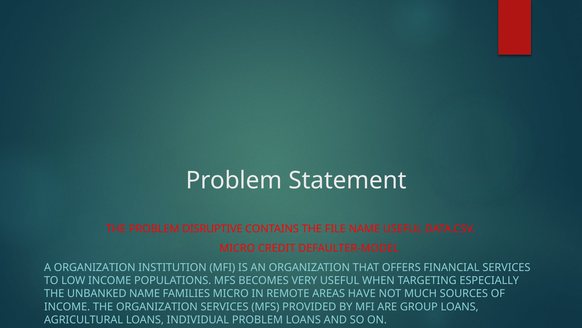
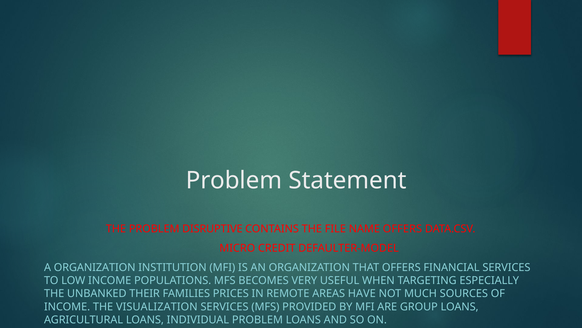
NAME USEFUL: USEFUL -> OFFERS
UNBANKED NAME: NAME -> THEIR
FAMILIES MICRO: MICRO -> PRICES
THE ORGANIZATION: ORGANIZATION -> VISUALIZATION
